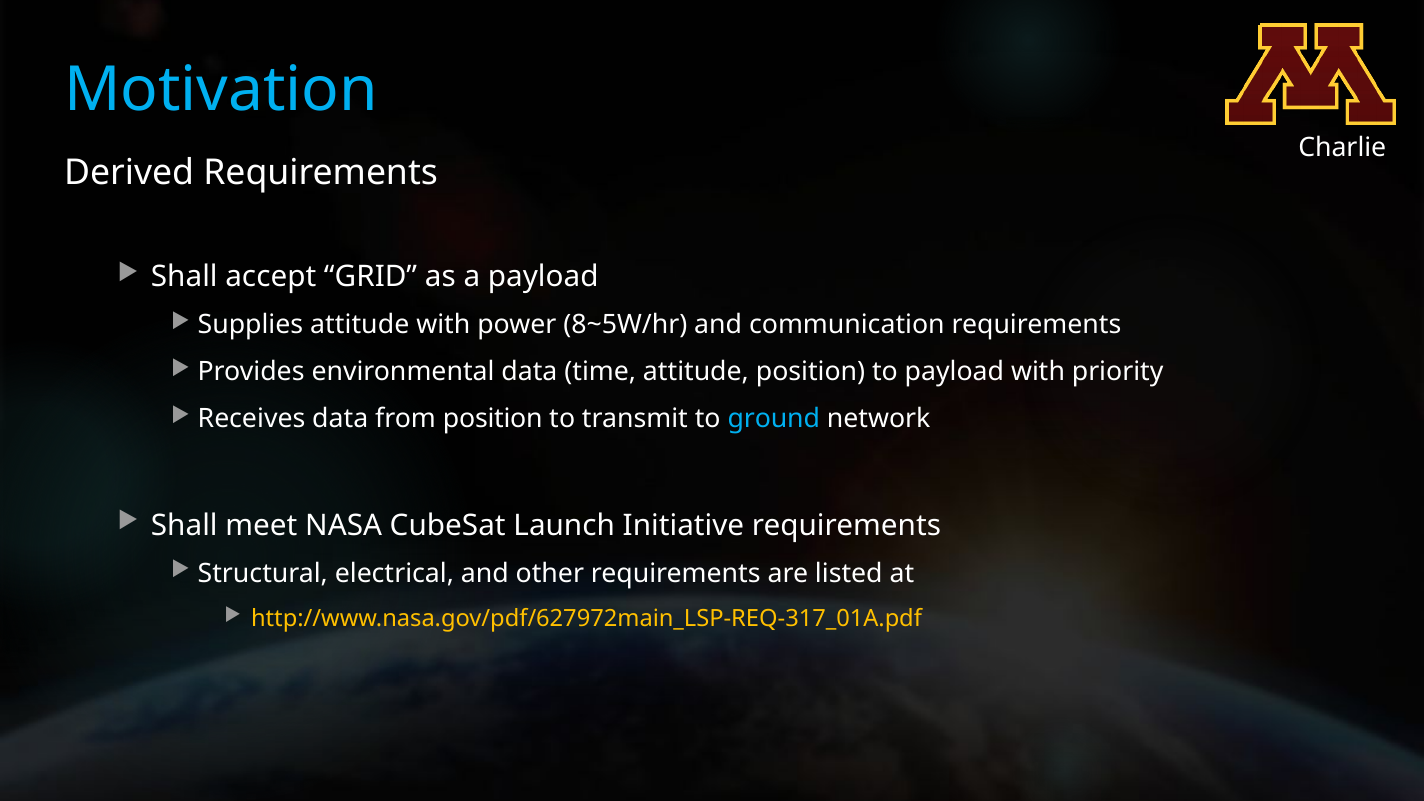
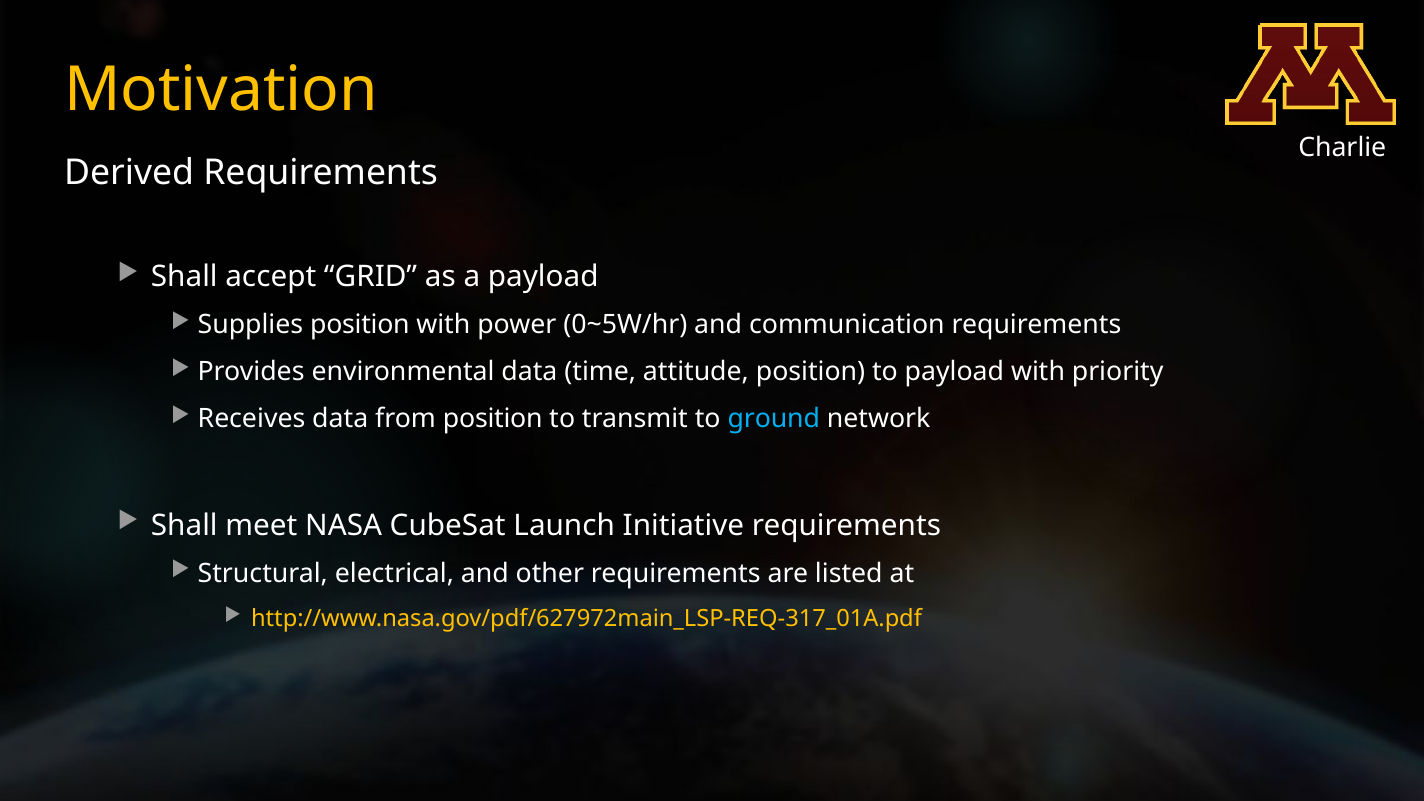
Motivation colour: light blue -> yellow
Supplies attitude: attitude -> position
8~5W/hr: 8~5W/hr -> 0~5W/hr
